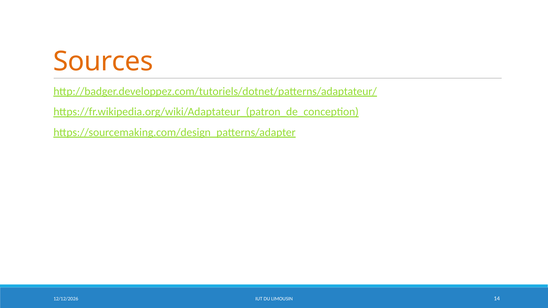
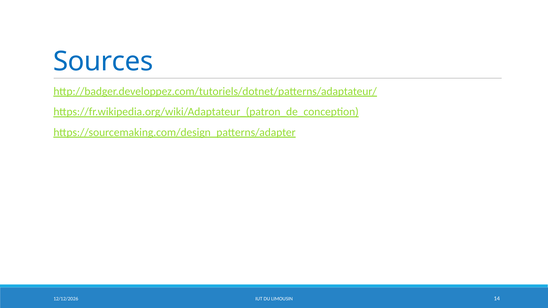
Sources colour: orange -> blue
